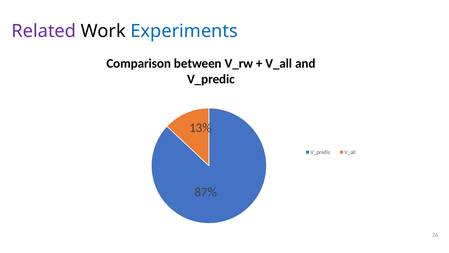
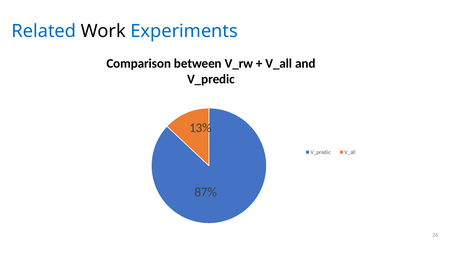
Related colour: purple -> blue
